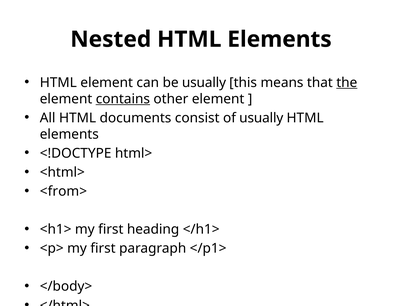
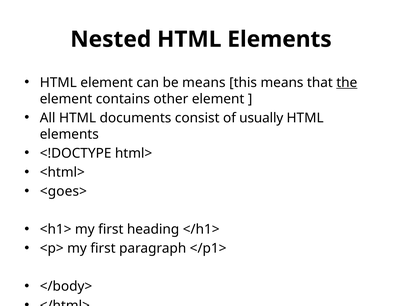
be usually: usually -> means
contains underline: present -> none
<from>: <from> -> <goes>
